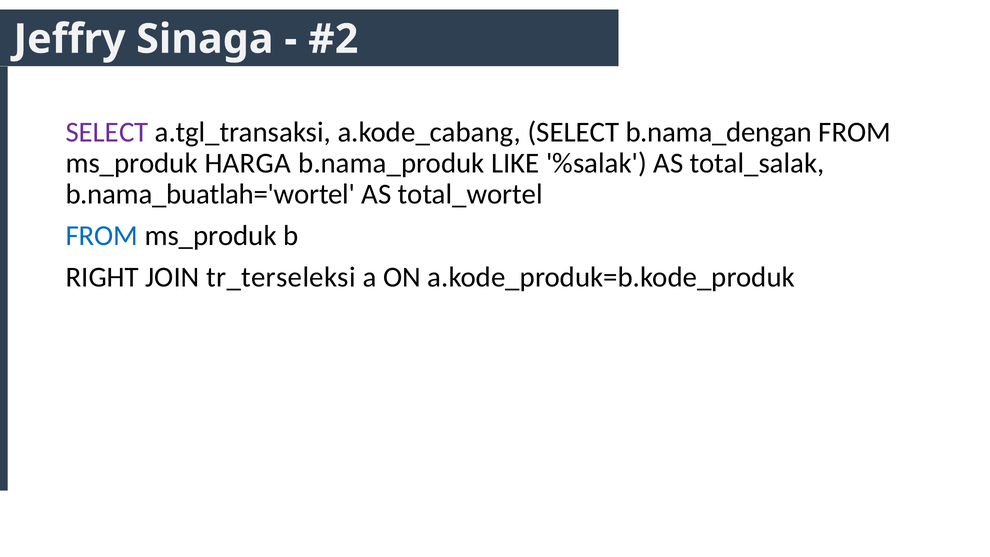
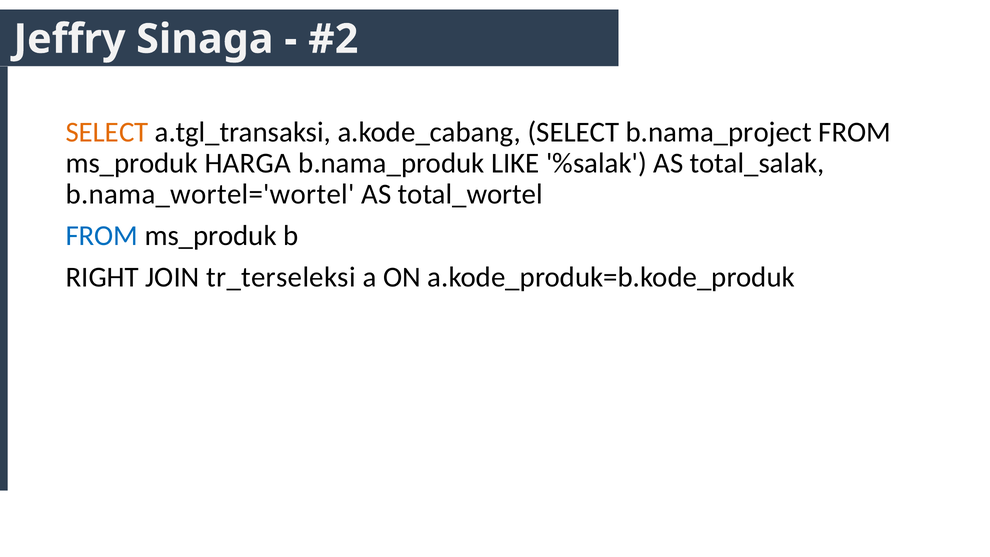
SELECT at (107, 132) colour: purple -> orange
b.nama_dengan: b.nama_dengan -> b.nama_project
b.nama_buatlah='wortel: b.nama_buatlah='wortel -> b.nama_wortel='wortel
